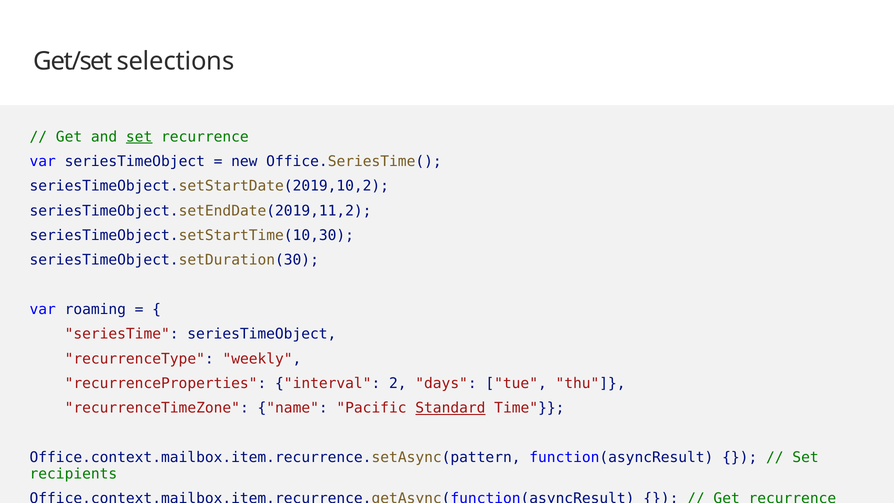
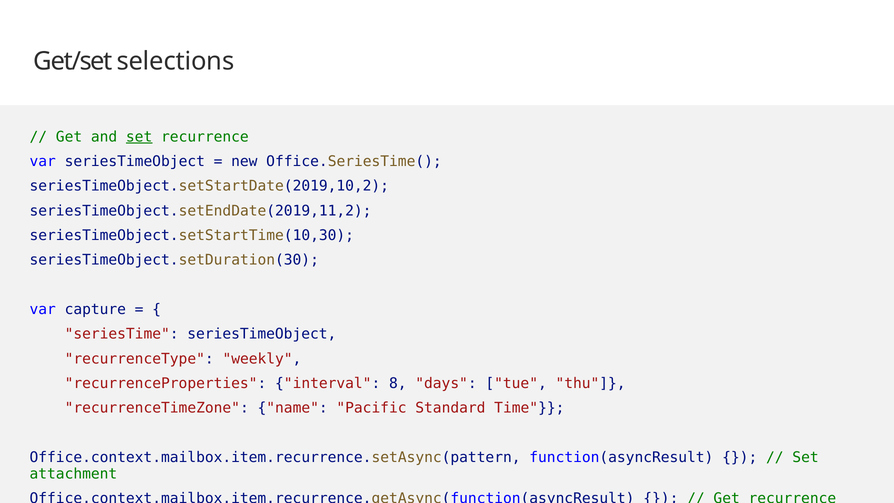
roaming: roaming -> capture
2: 2 -> 8
Standard underline: present -> none
recipients: recipients -> attachment
